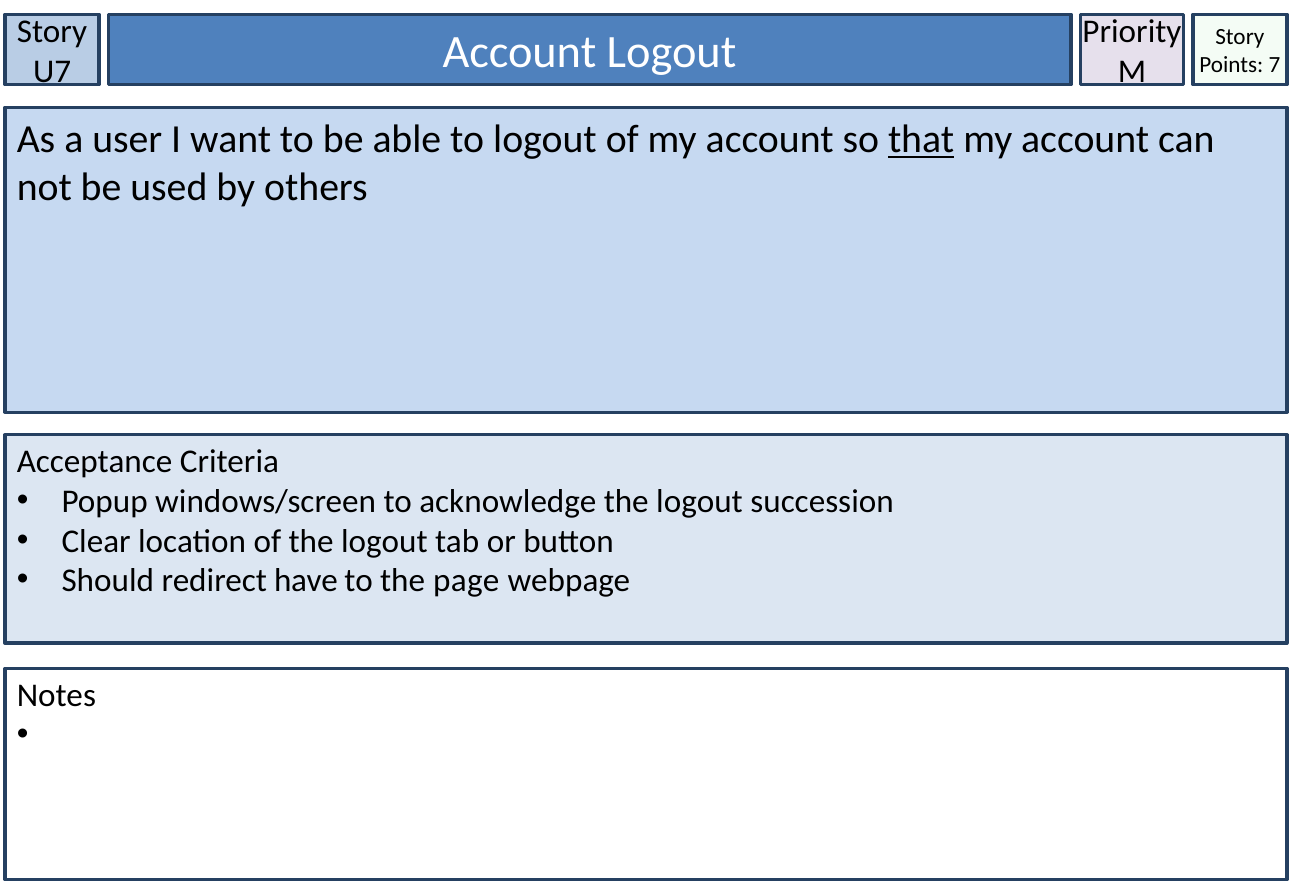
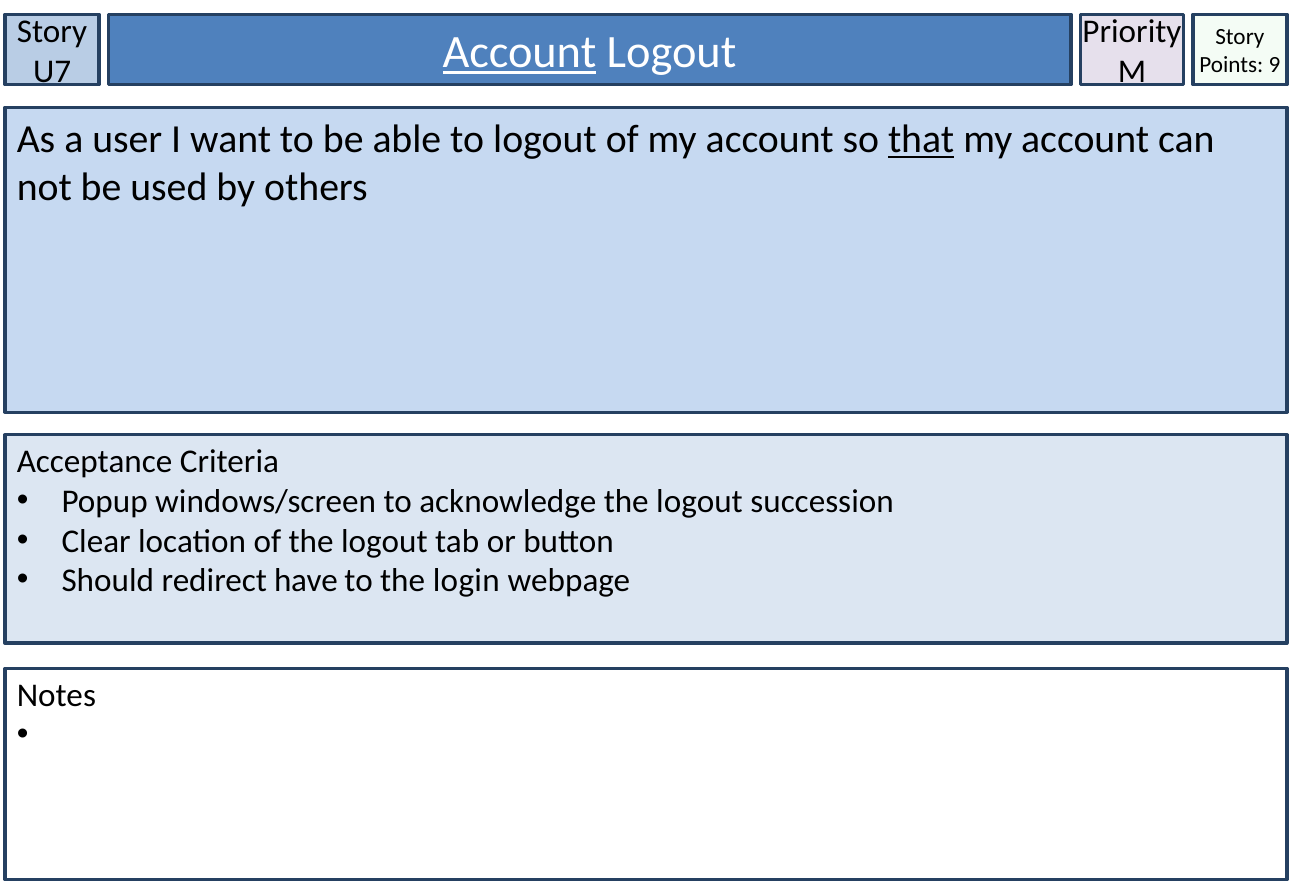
7: 7 -> 9
Account at (520, 53) underline: none -> present
page: page -> login
